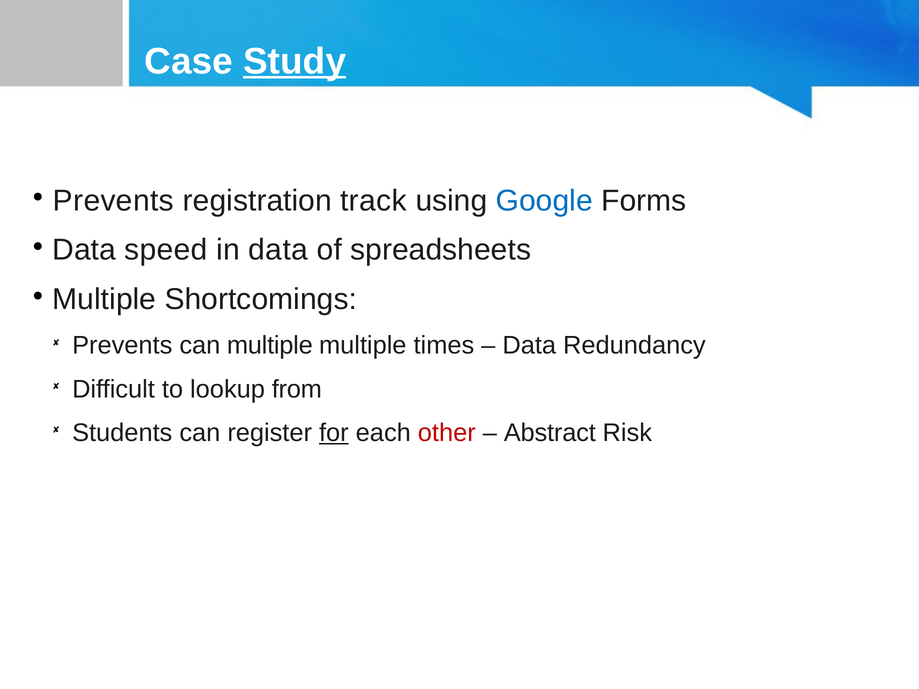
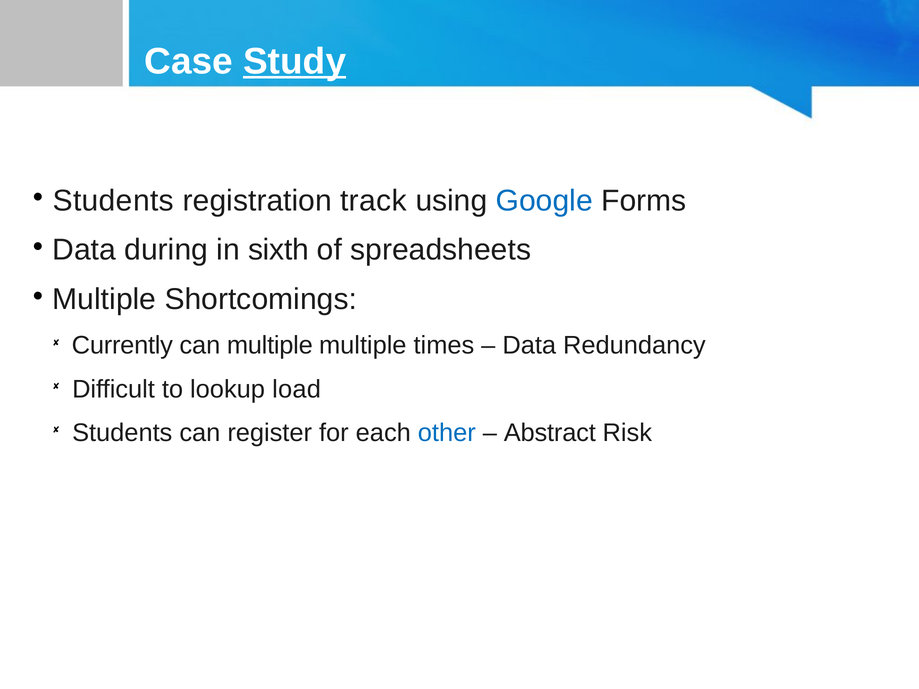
Prevents at (113, 201): Prevents -> Students
speed: speed -> during
in data: data -> sixth
Prevents at (122, 346): Prevents -> Currently
from: from -> load
for underline: present -> none
other colour: red -> blue
